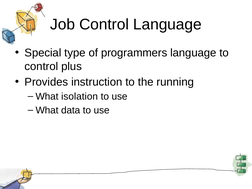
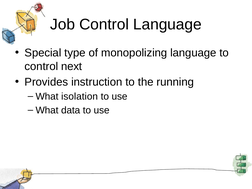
programmers: programmers -> monopolizing
plus: plus -> next
